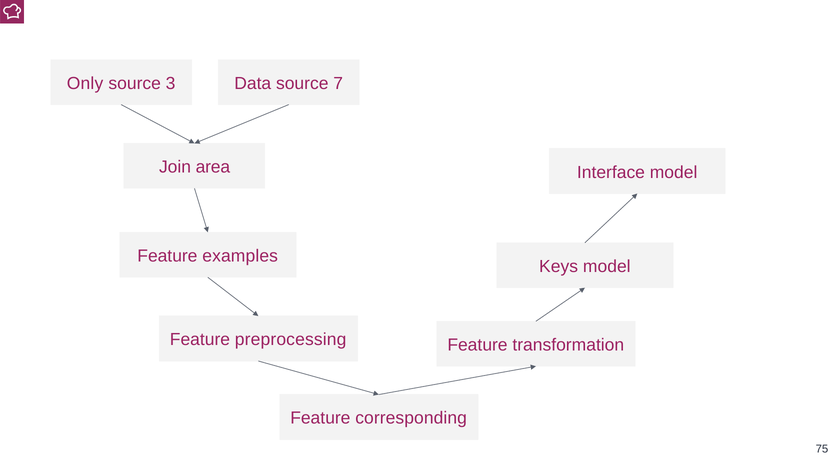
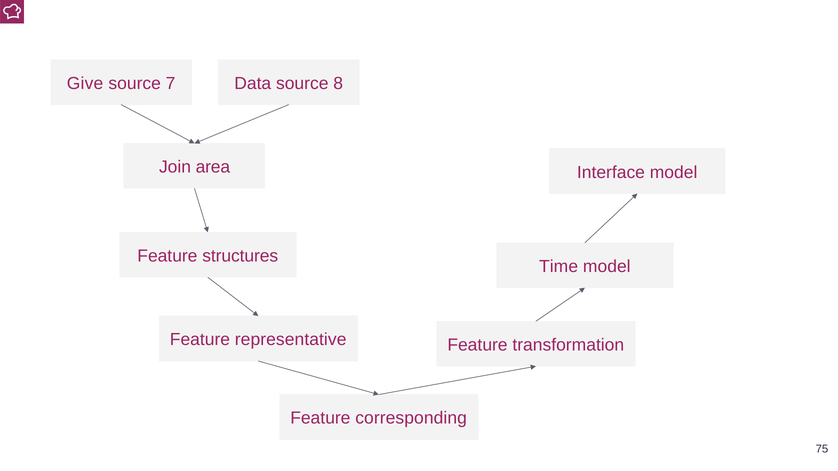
Only: Only -> Give
3: 3 -> 7
7: 7 -> 8
examples: examples -> structures
Keys: Keys -> Time
preprocessing: preprocessing -> representative
